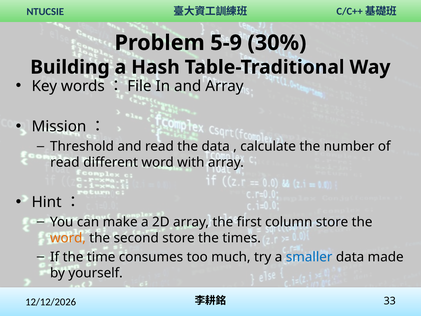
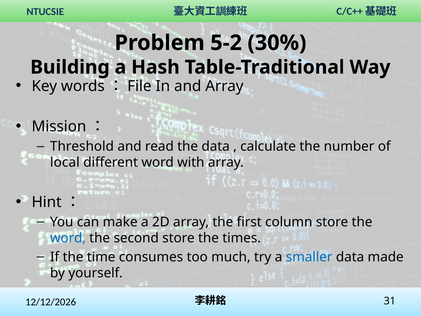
5-9: 5-9 -> 5-2
read at (65, 162): read -> local
word at (68, 238) colour: orange -> blue
33: 33 -> 31
